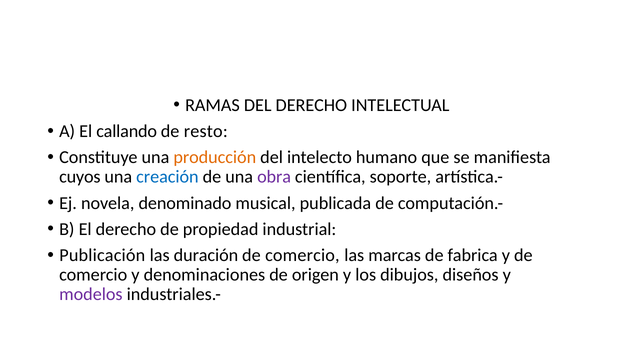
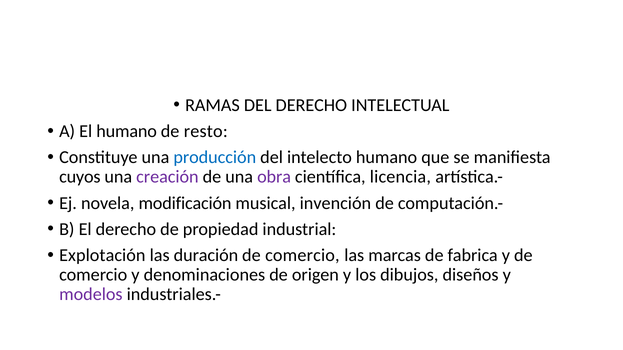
El callando: callando -> humano
producción colour: orange -> blue
creación colour: blue -> purple
soporte: soporte -> licencia
denominado: denominado -> modificación
publicada: publicada -> invención
Publicación: Publicación -> Explotación
